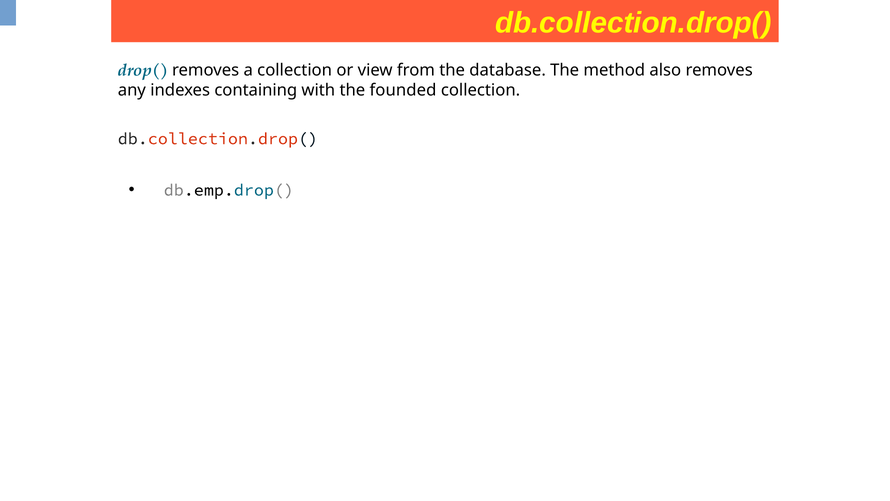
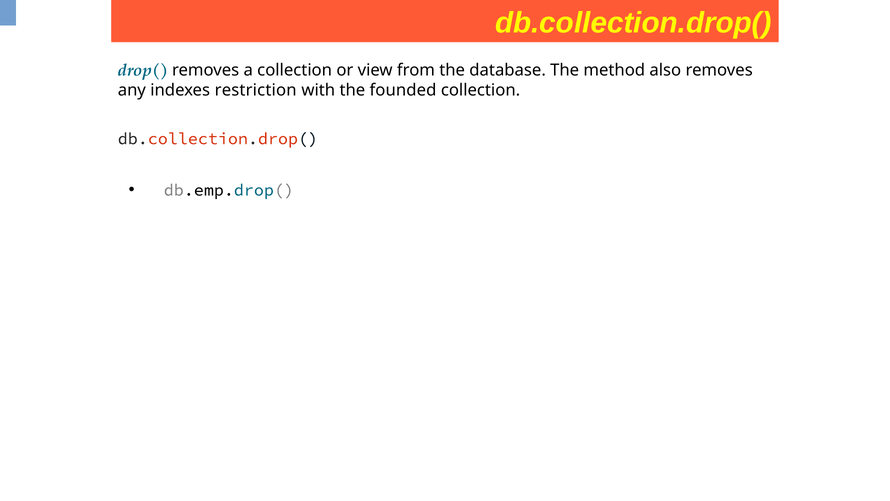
containing: containing -> restriction
